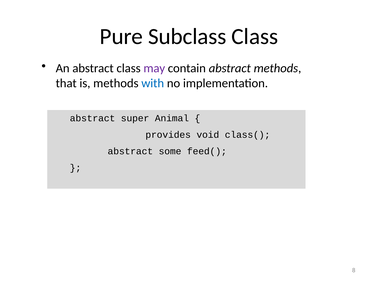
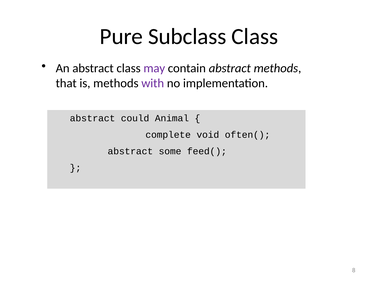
with colour: blue -> purple
super: super -> could
provides: provides -> complete
class(: class( -> often(
